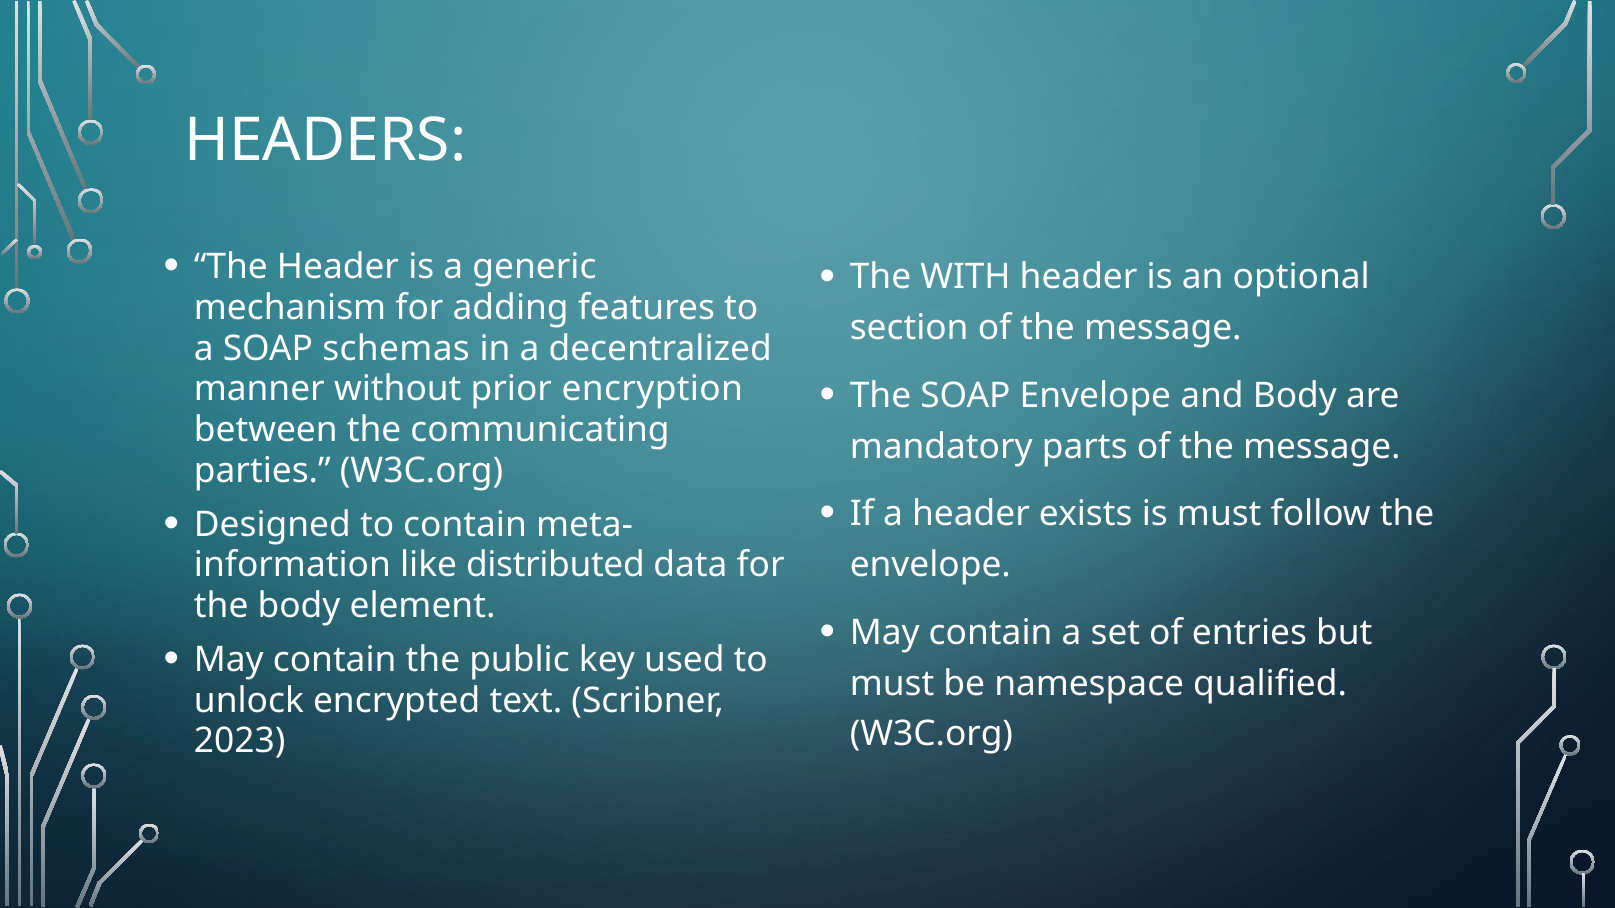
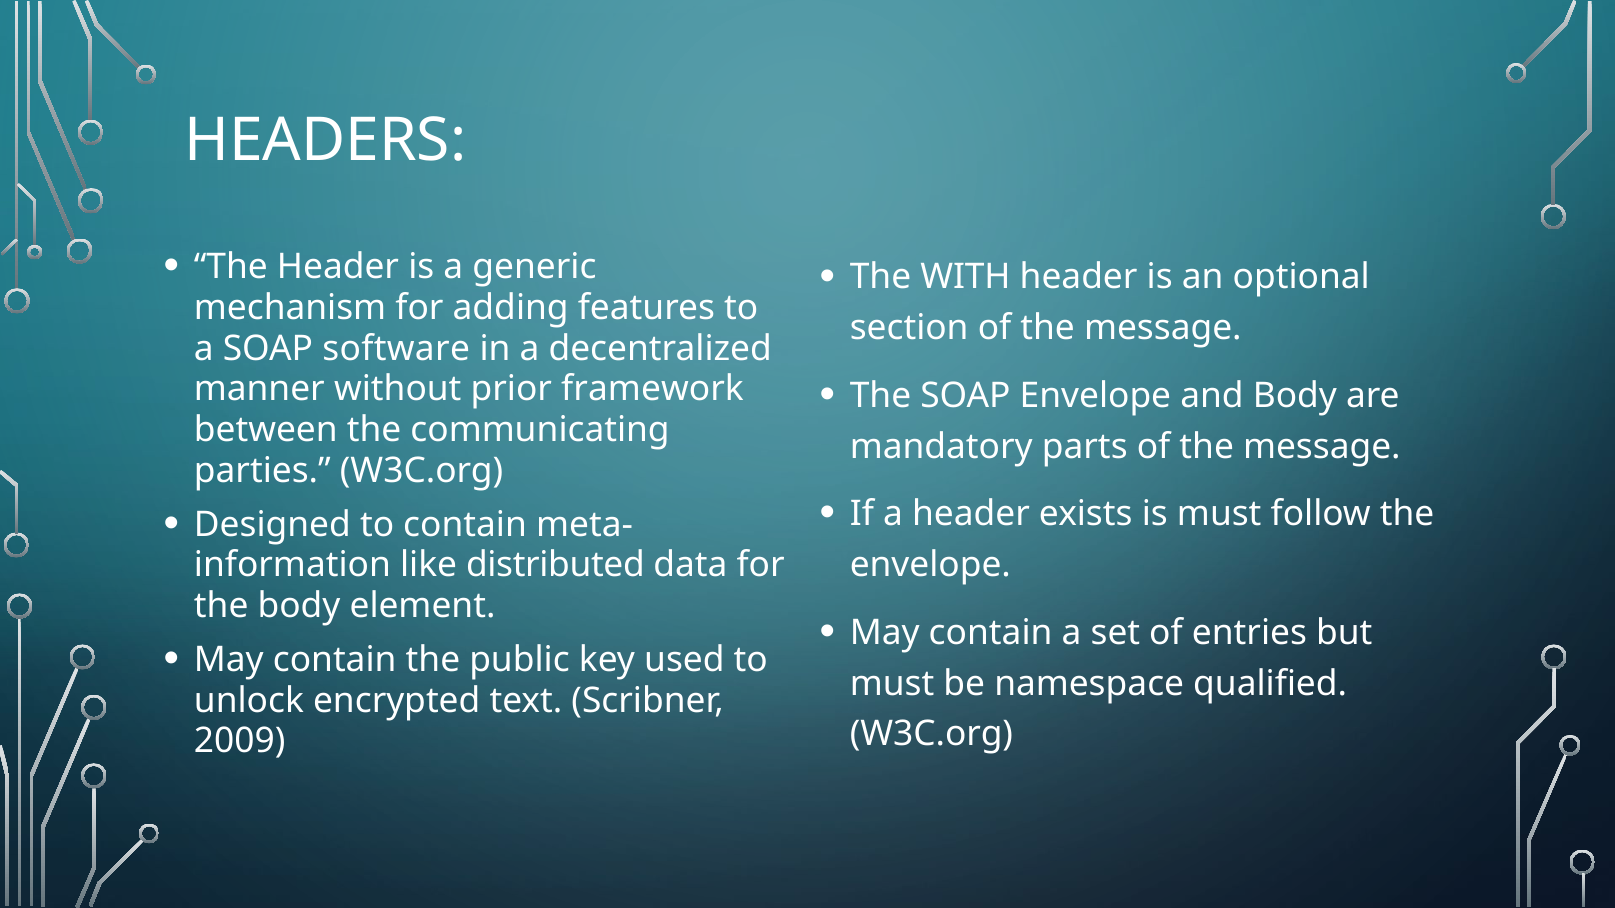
schemas: schemas -> software
encryption: encryption -> framework
2023: 2023 -> 2009
